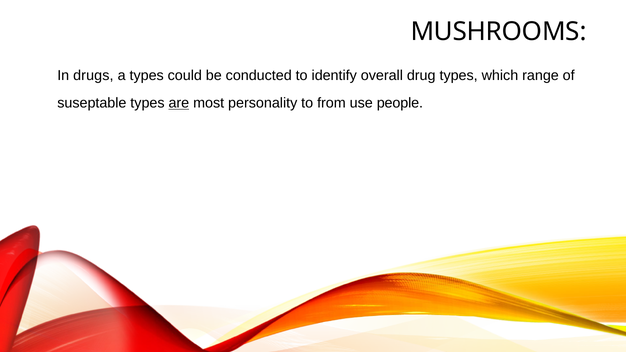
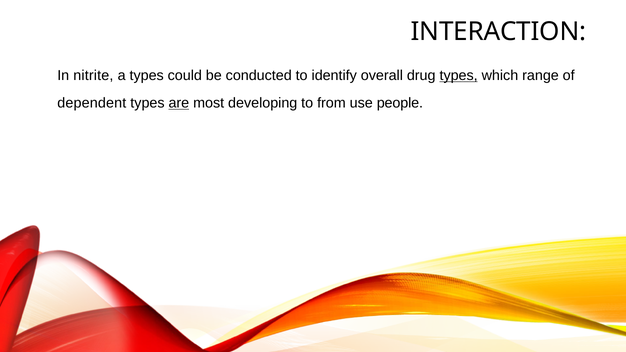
MUSHROOMS: MUSHROOMS -> INTERACTION
drugs: drugs -> nitrite
types at (459, 76) underline: none -> present
suseptable: suseptable -> dependent
personality: personality -> developing
